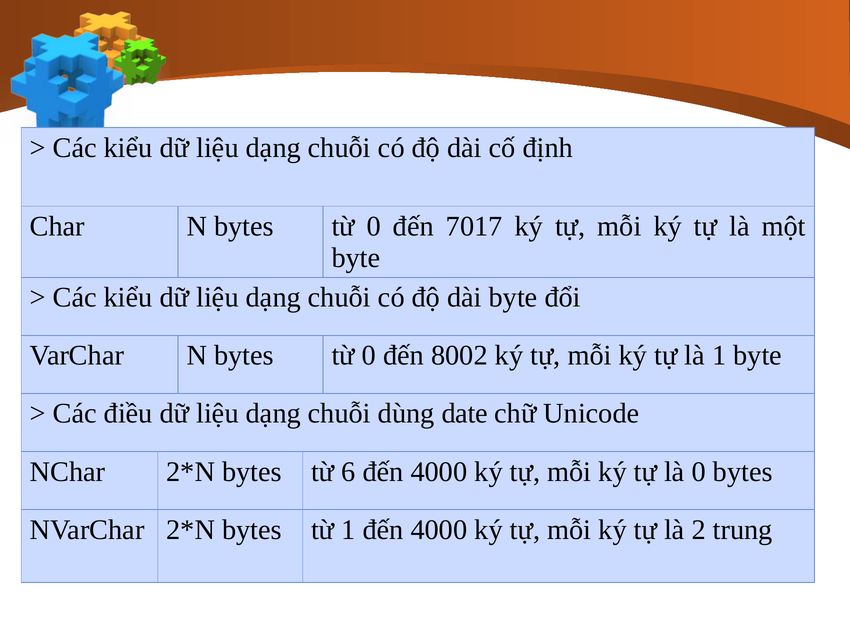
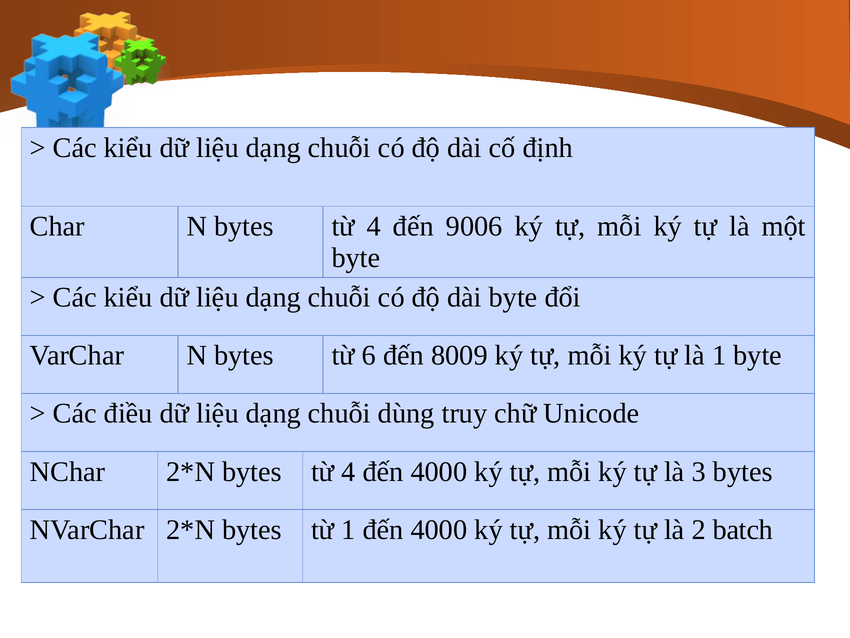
0 at (374, 226): 0 -> 4
7017: 7017 -> 9006
0 at (369, 355): 0 -> 6
8002: 8002 -> 8009
date: date -> truy
6 at (348, 471): 6 -> 4
là 0: 0 -> 3
trung: trung -> batch
